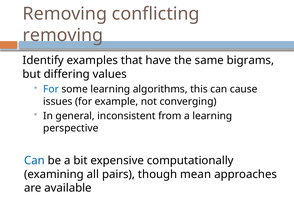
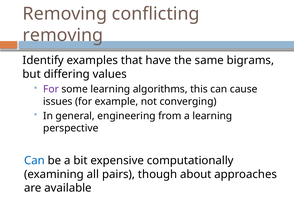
For at (51, 89) colour: blue -> purple
inconsistent: inconsistent -> engineering
mean: mean -> about
